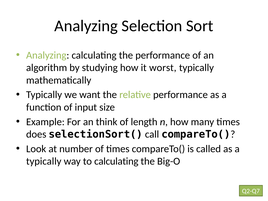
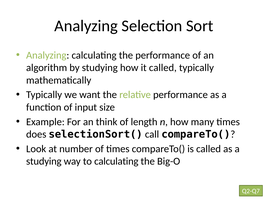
it worst: worst -> called
typically at (44, 161): typically -> studying
